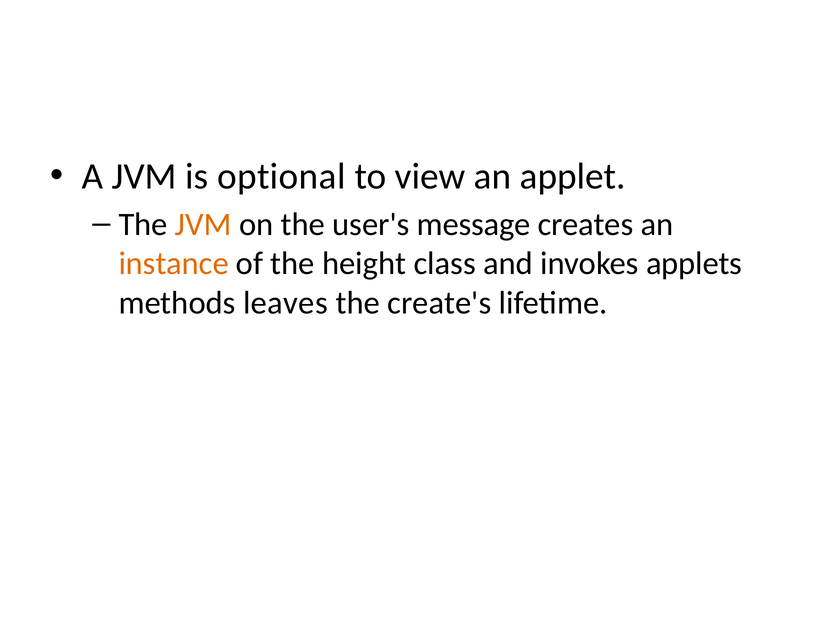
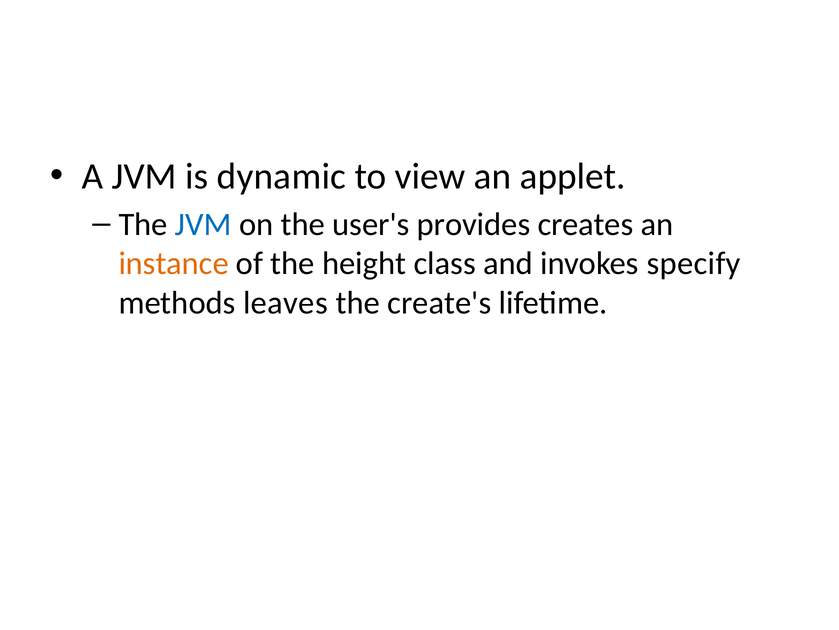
optional: optional -> dynamic
JVM at (203, 224) colour: orange -> blue
message: message -> provides
applets: applets -> specify
